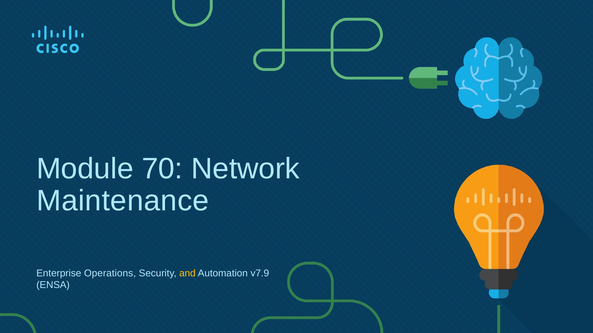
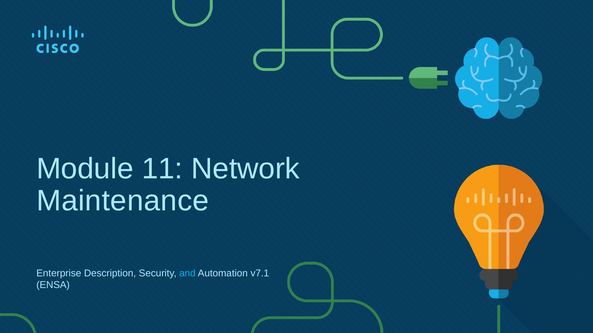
70: 70 -> 11
Operations: Operations -> Description
and colour: yellow -> light blue
v7.9: v7.9 -> v7.1
